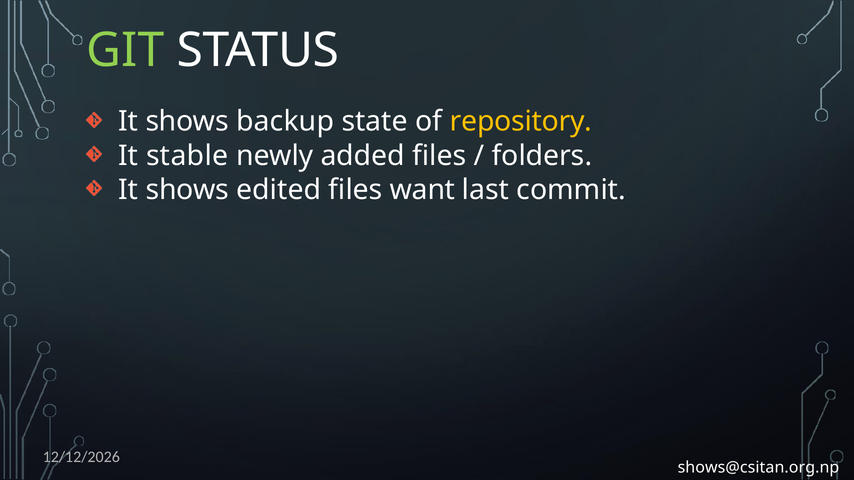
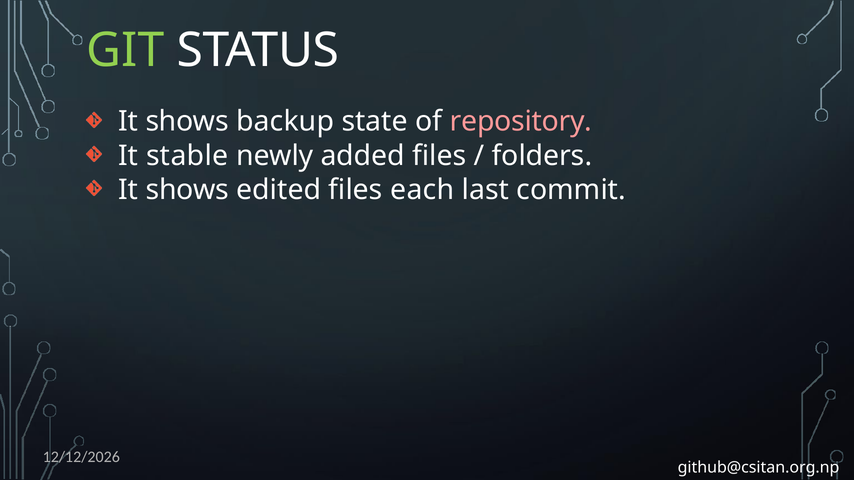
repository colour: yellow -> pink
want: want -> each
shows@csitan.org.np: shows@csitan.org.np -> github@csitan.org.np
